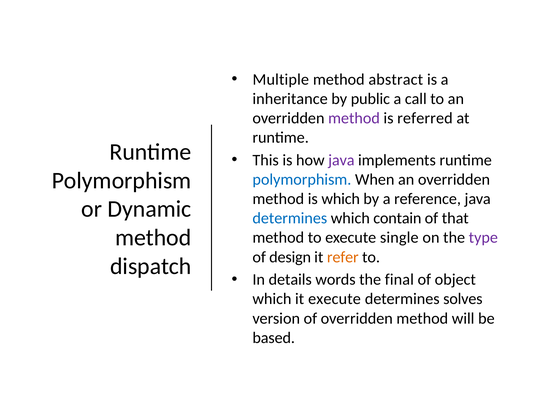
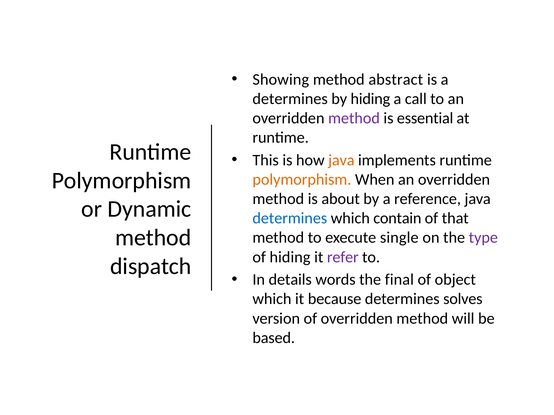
Multiple: Multiple -> Showing
inheritance at (290, 99): inheritance -> determines
by public: public -> hiding
referred: referred -> essential
java at (341, 160) colour: purple -> orange
polymorphism at (302, 180) colour: blue -> orange
is which: which -> about
of design: design -> hiding
refer colour: orange -> purple
it execute: execute -> because
